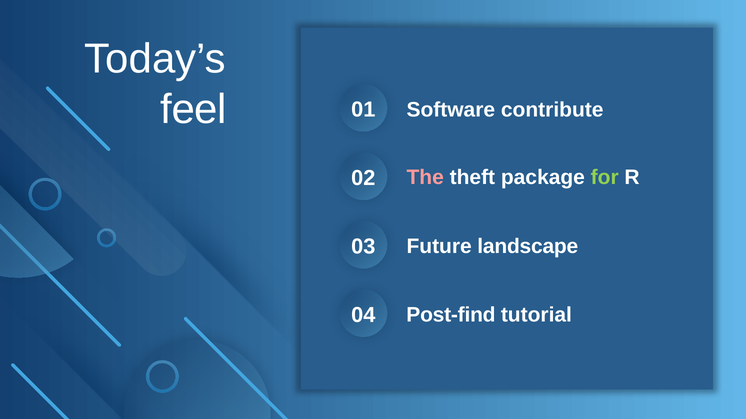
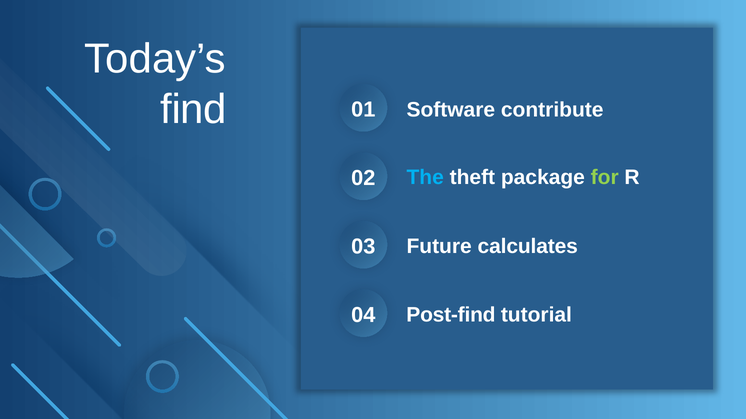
feel: feel -> find
The colour: pink -> light blue
landscape: landscape -> calculates
